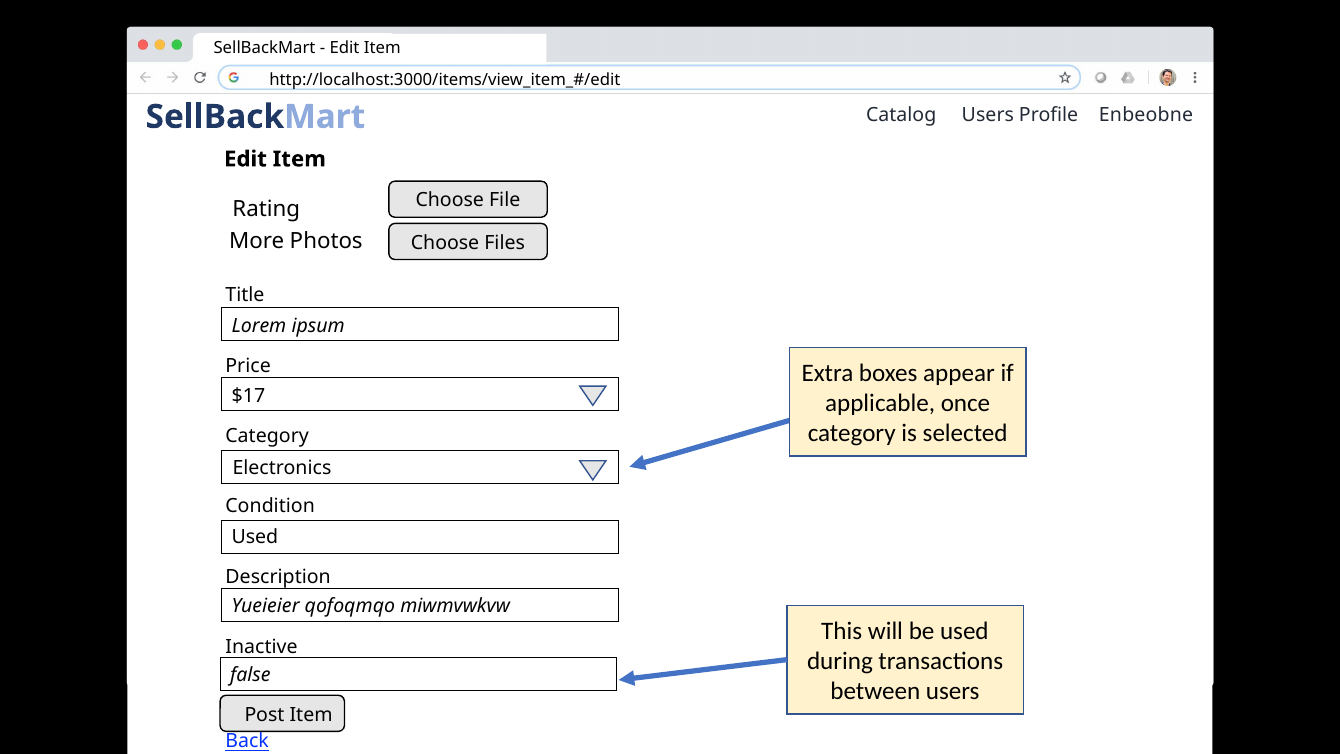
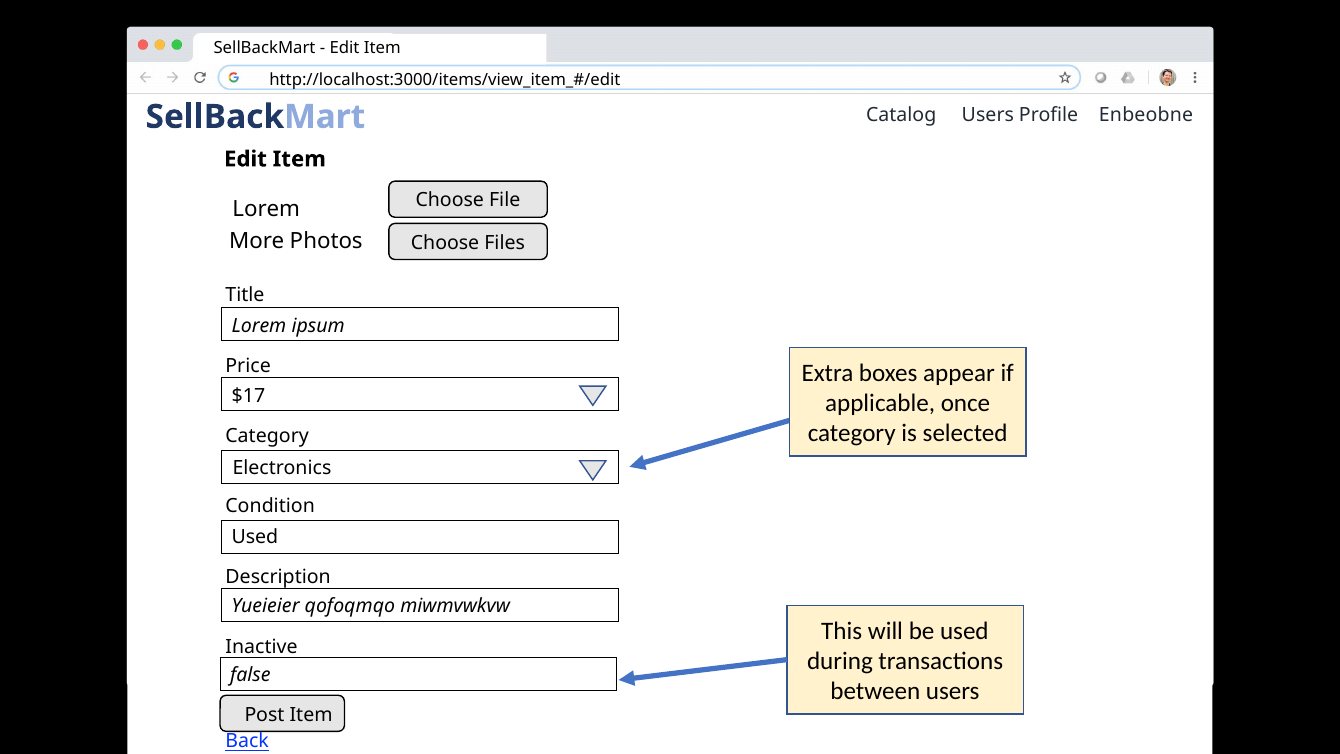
Rating at (266, 209): Rating -> Lorem
